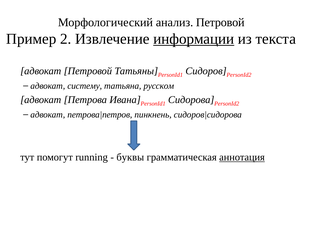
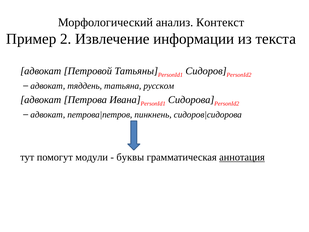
анализ Петровой: Петровой -> Контекст
информации underline: present -> none
систему: систему -> тяддень
running: running -> модули
